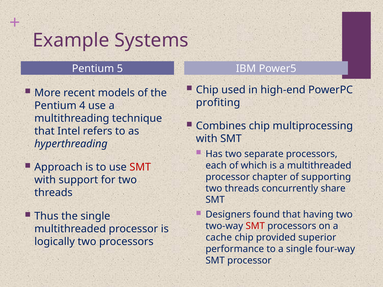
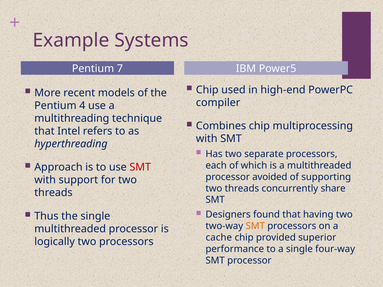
5: 5 -> 7
profiting: profiting -> compiler
chapter: chapter -> avoided
SMT at (255, 226) colour: red -> orange
